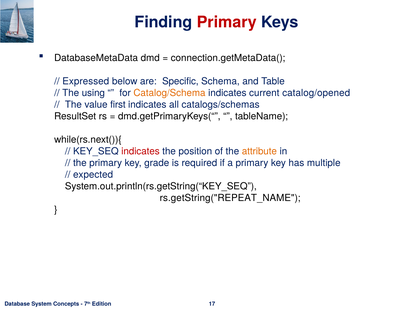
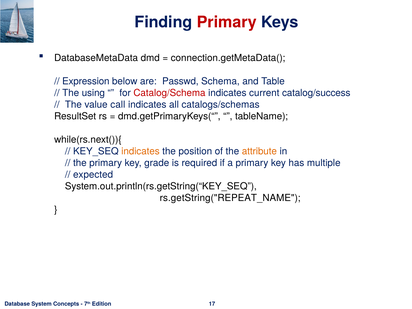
Expressed: Expressed -> Expression
Specific: Specific -> Passwd
Catalog/Schema colour: orange -> red
catalog/opened: catalog/opened -> catalog/success
first: first -> call
indicates at (140, 151) colour: red -> orange
